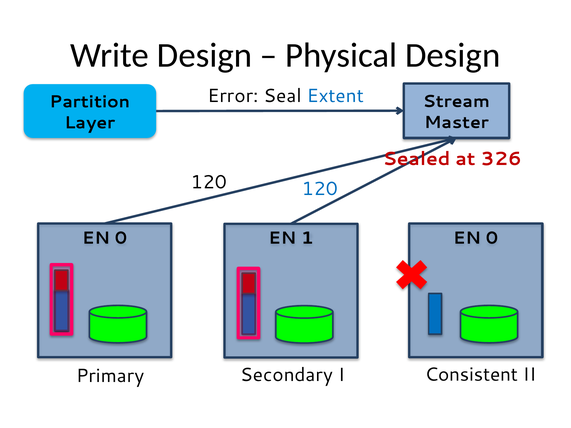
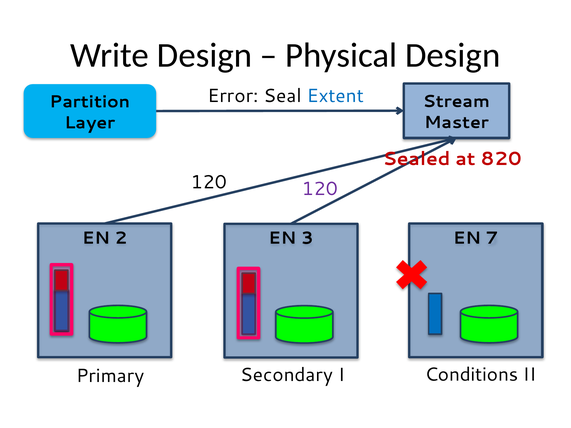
326: 326 -> 820
120 at (320, 189) colour: blue -> purple
0 at (121, 238): 0 -> 2
0 at (492, 238): 0 -> 7
1: 1 -> 3
Consistent: Consistent -> Conditions
